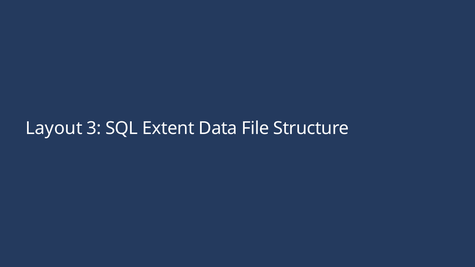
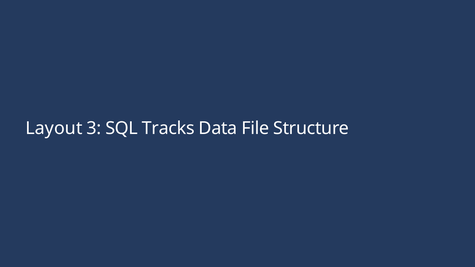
Extent: Extent -> Tracks
